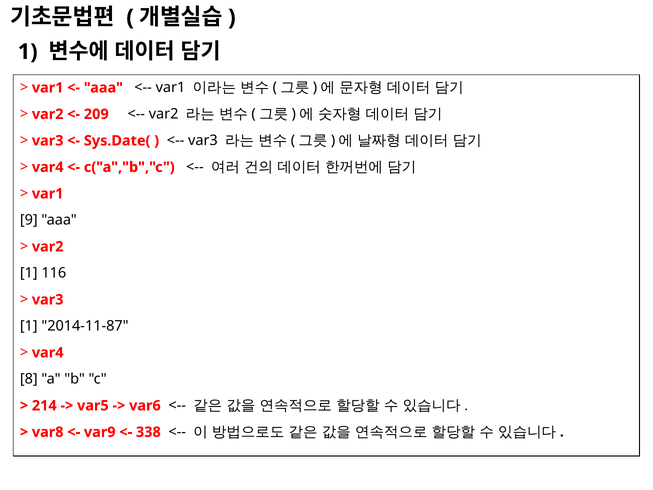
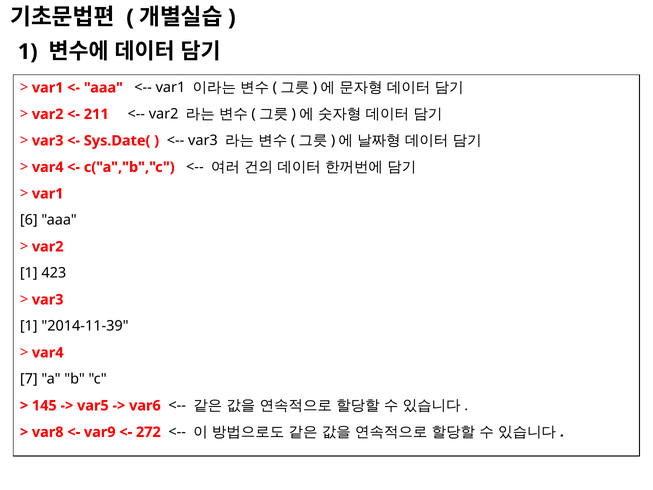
209: 209 -> 211
9: 9 -> 6
116: 116 -> 423
2014-11-87: 2014-11-87 -> 2014-11-39
8: 8 -> 7
214: 214 -> 145
338: 338 -> 272
